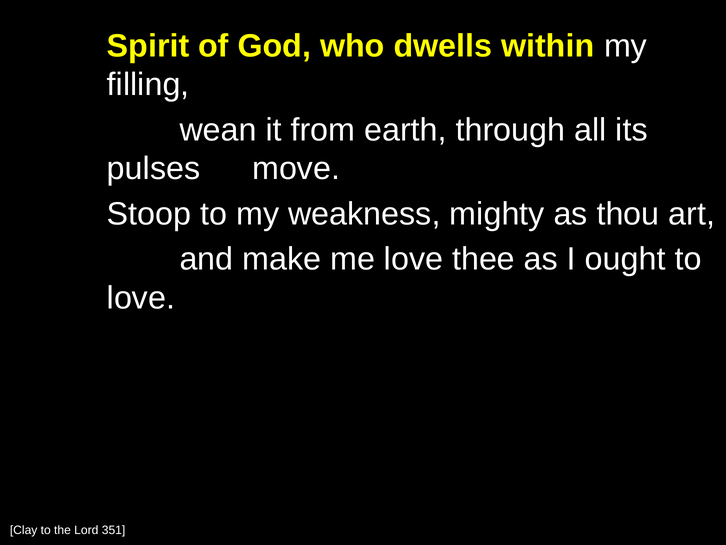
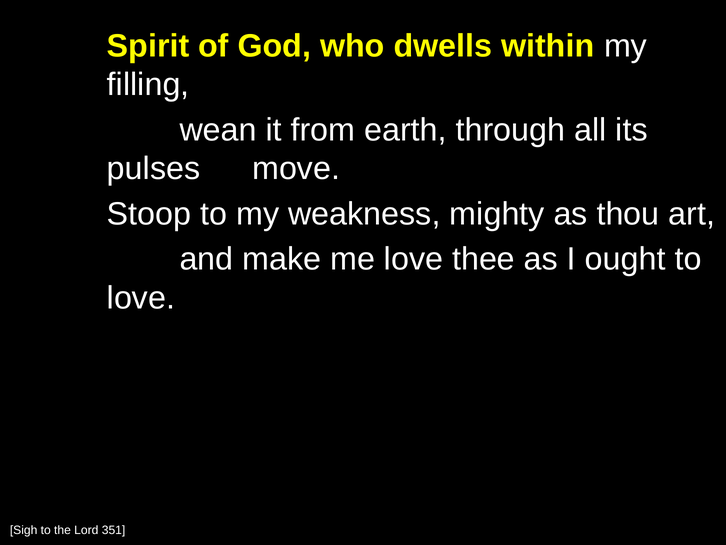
Clay: Clay -> Sigh
